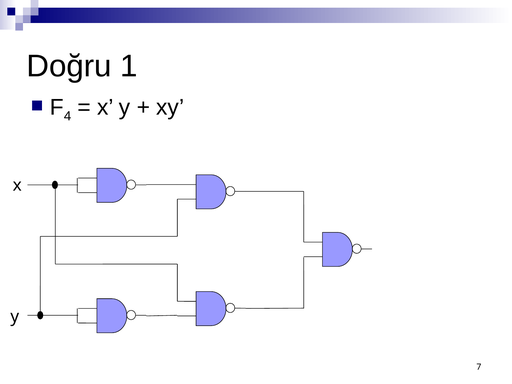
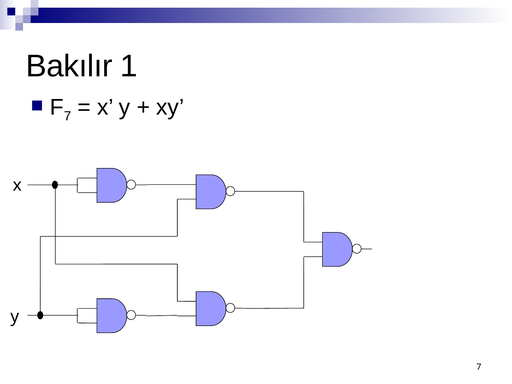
Doğru: Doğru -> Bakılır
4 at (68, 116): 4 -> 7
